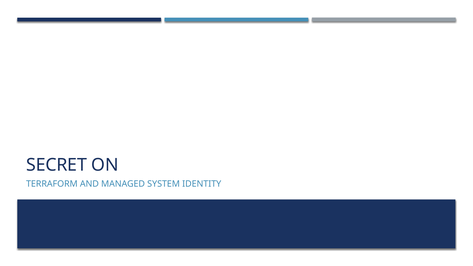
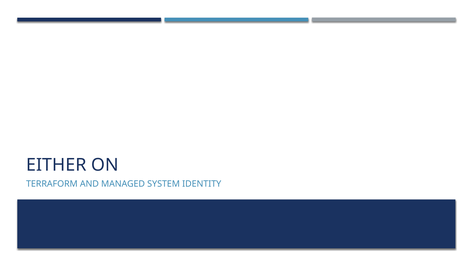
SECRET: SECRET -> EITHER
